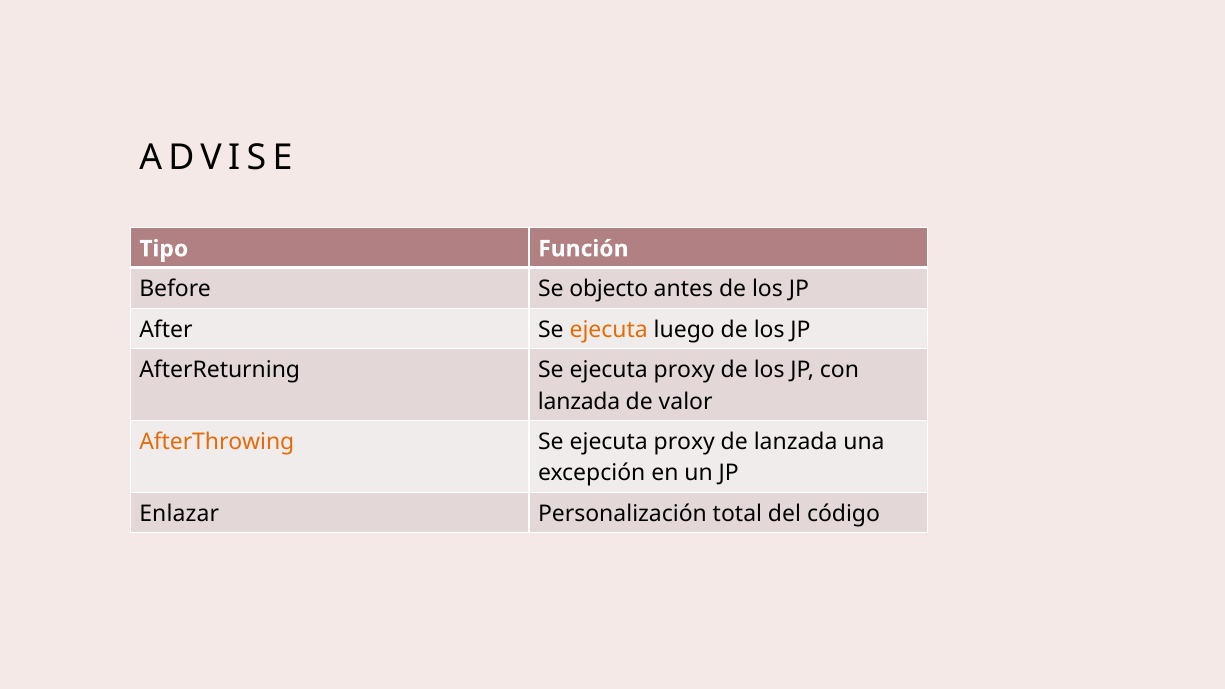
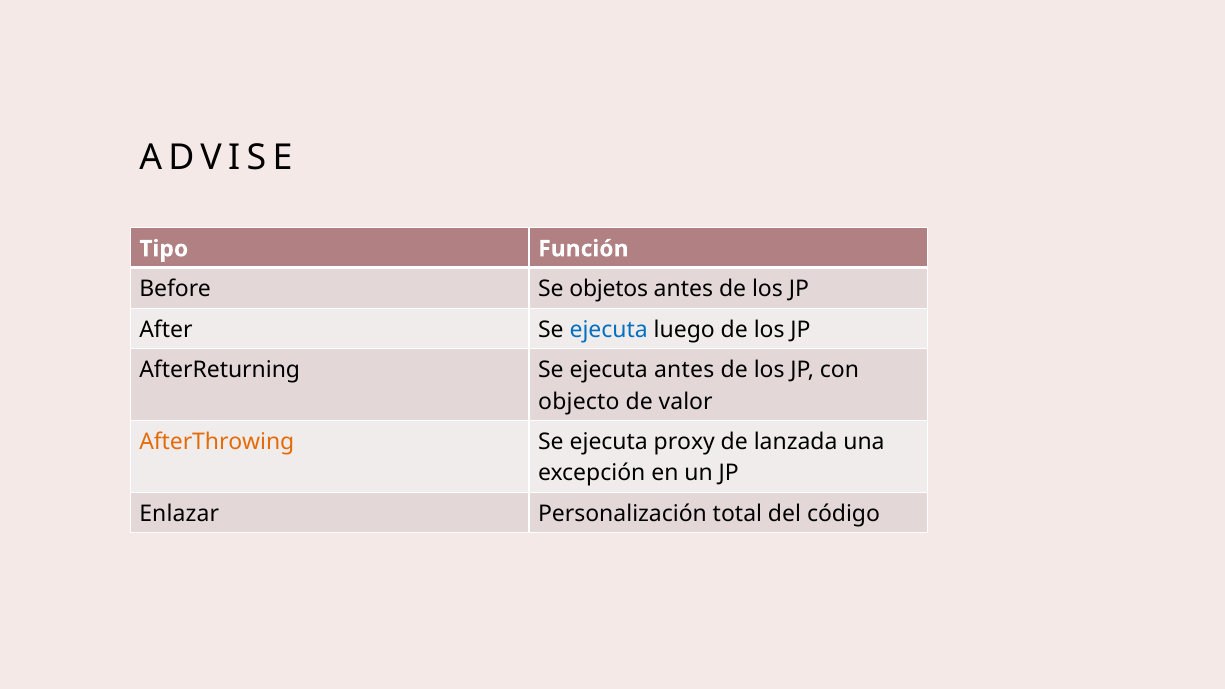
objecto: objecto -> objetos
ejecuta at (609, 330) colour: orange -> blue
AfterReturning Se ejecuta proxy: proxy -> antes
lanzada at (579, 401): lanzada -> objecto
